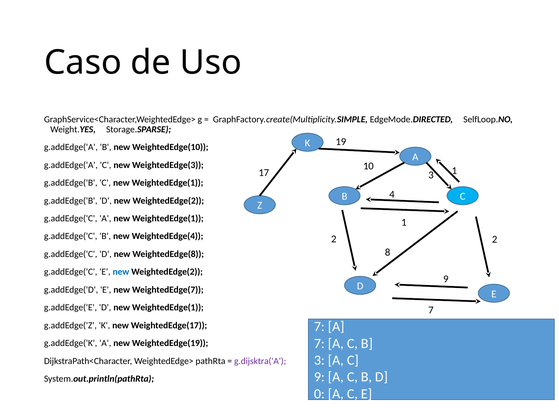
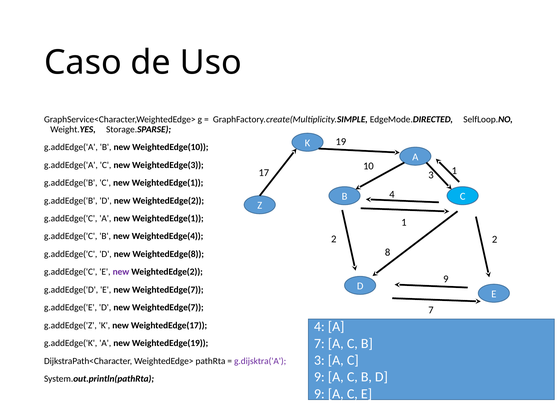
new at (121, 272) colour: blue -> purple
D new WeightedEdge(1: WeightedEdge(1 -> WeightedEdge(7
7 at (319, 327): 7 -> 4
0 at (319, 394): 0 -> 9
